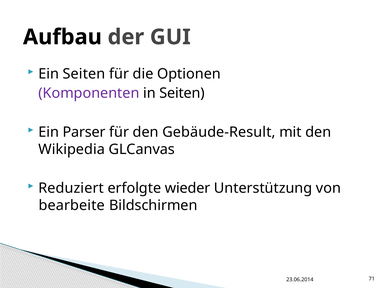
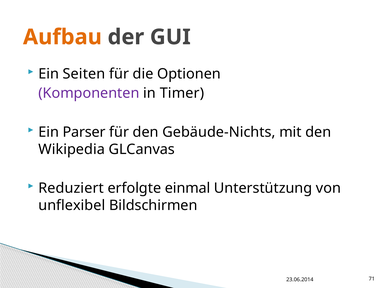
Aufbau colour: black -> orange
in Seiten: Seiten -> Timer
Gebäude-Result: Gebäude-Result -> Gebäude-Nichts
wieder: wieder -> einmal
bearbeite: bearbeite -> unflexibel
